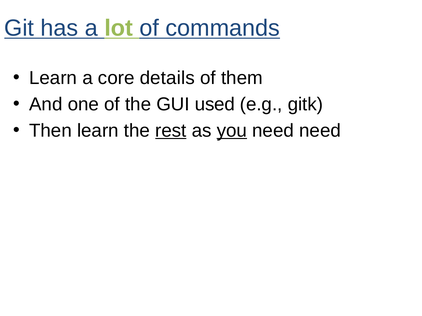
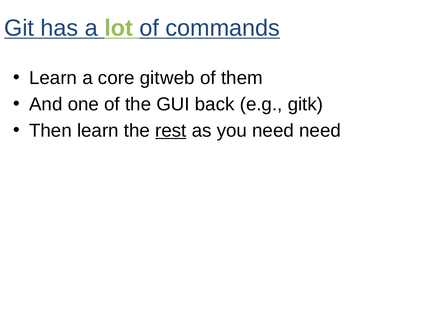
details: details -> gitweb
used: used -> back
you underline: present -> none
